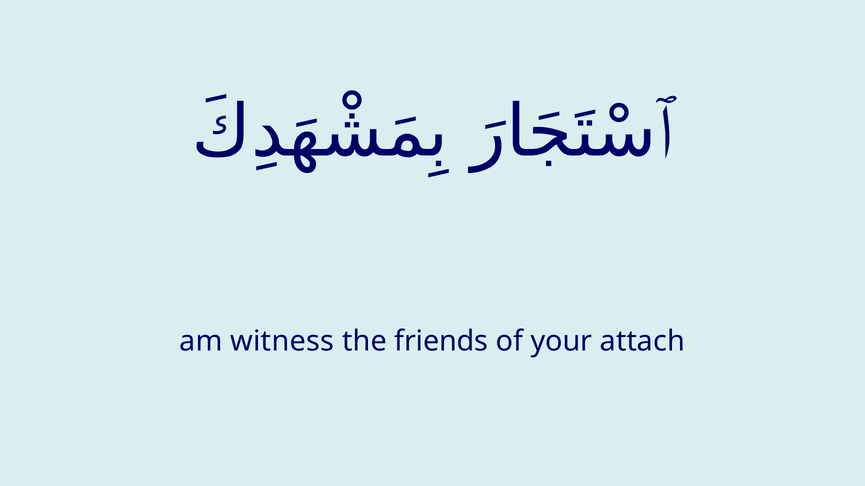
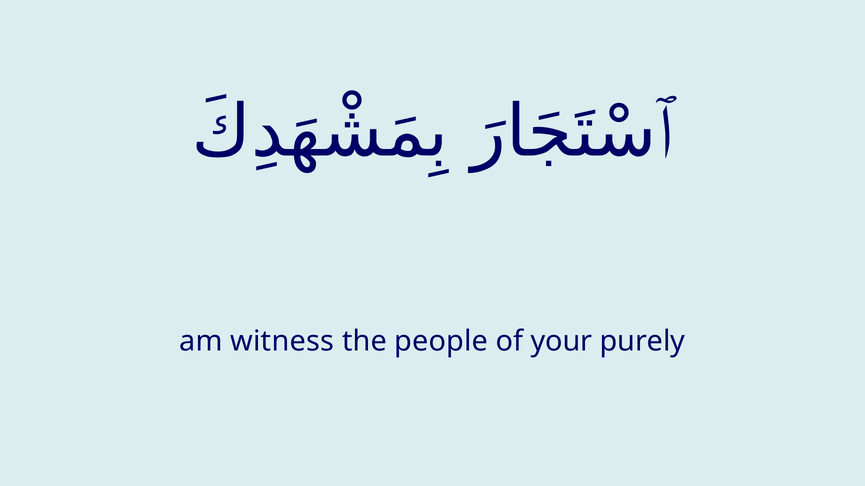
friends: friends -> people
attach: attach -> purely
